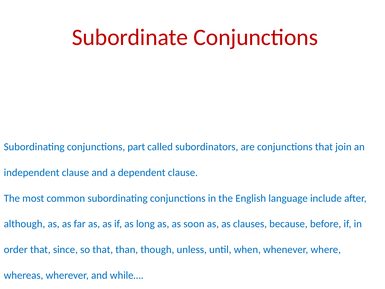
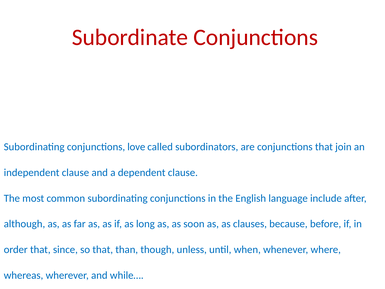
part: part -> love
